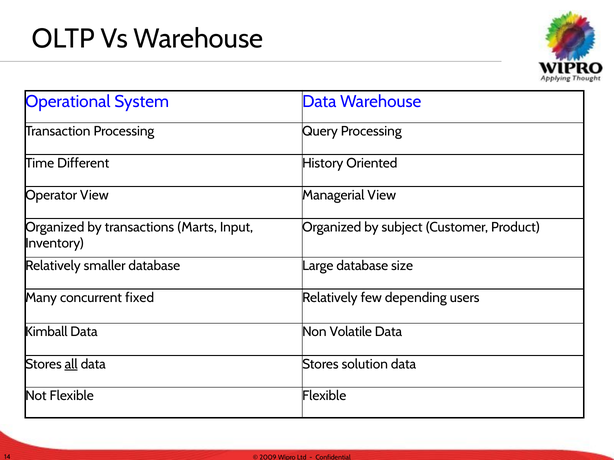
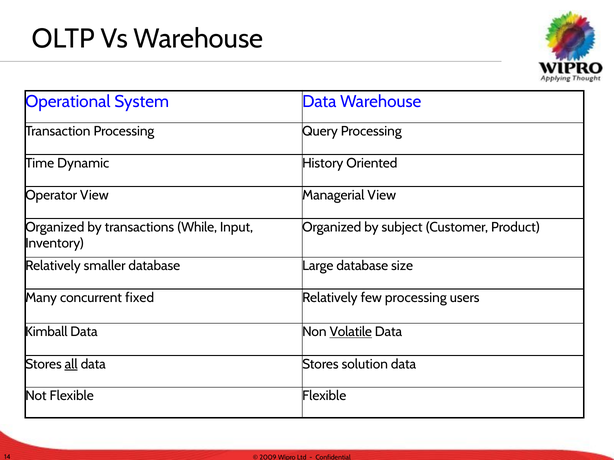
Different: Different -> Dynamic
Marts: Marts -> While
few depending: depending -> processing
Volatile underline: none -> present
